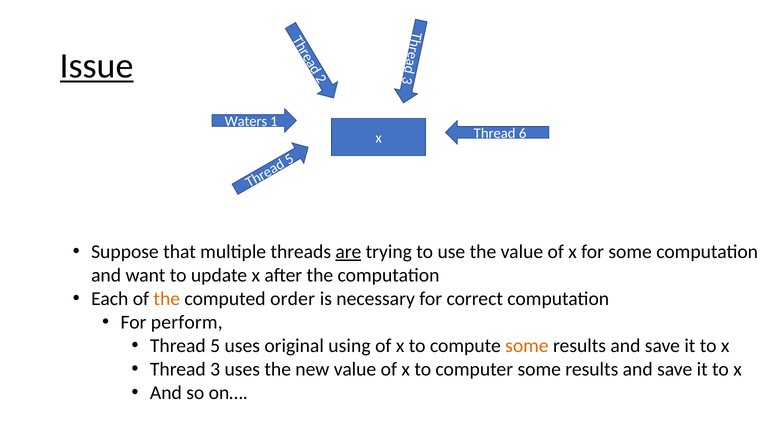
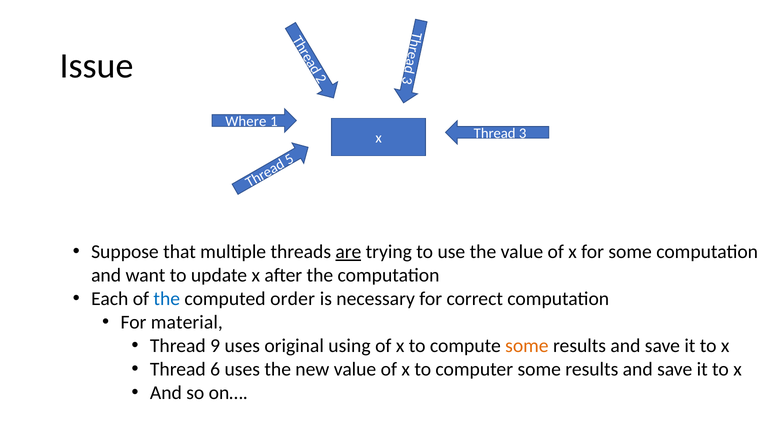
Issue underline: present -> none
Waters: Waters -> Where
Thread 6: 6 -> 3
the at (167, 299) colour: orange -> blue
perform: perform -> material
Thread 5: 5 -> 9
Thread 3: 3 -> 6
